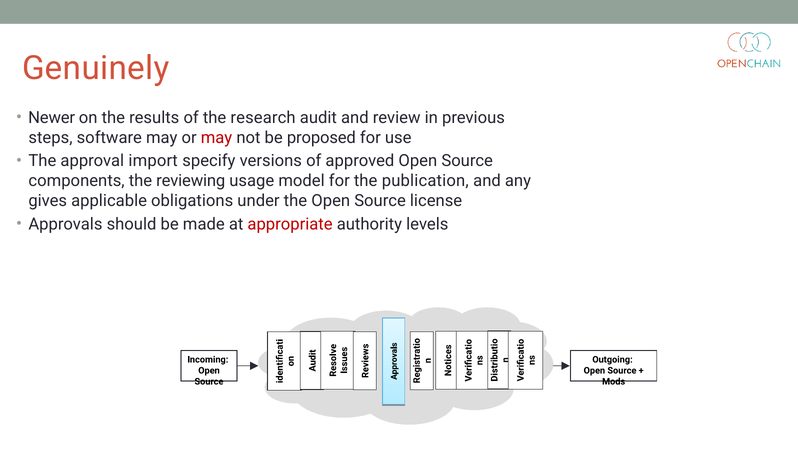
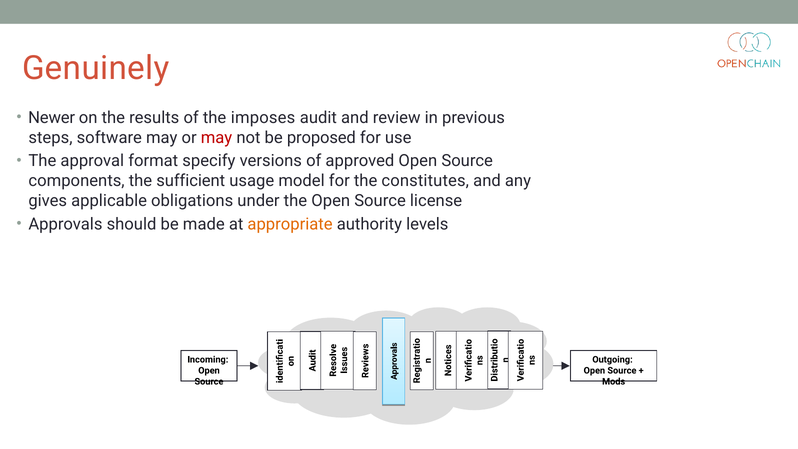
research: research -> imposes
import: import -> format
reviewing: reviewing -> sufficient
publication: publication -> constitutes
appropriate colour: red -> orange
